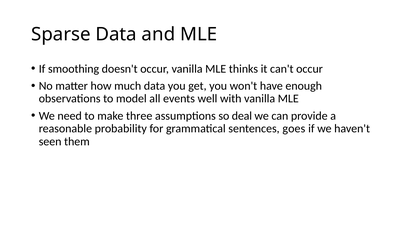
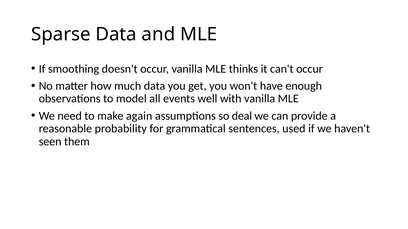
three: three -> again
goes: goes -> used
